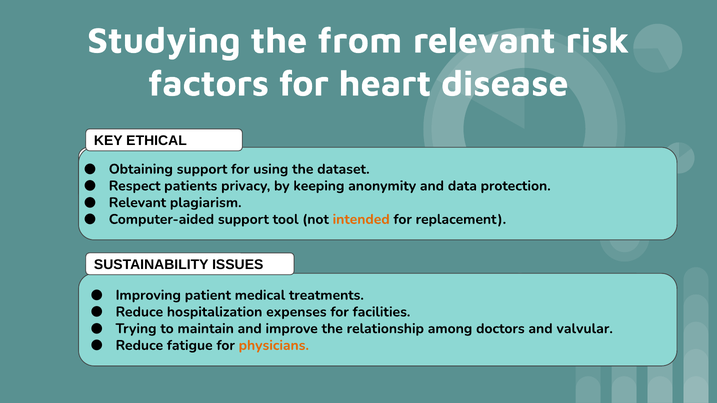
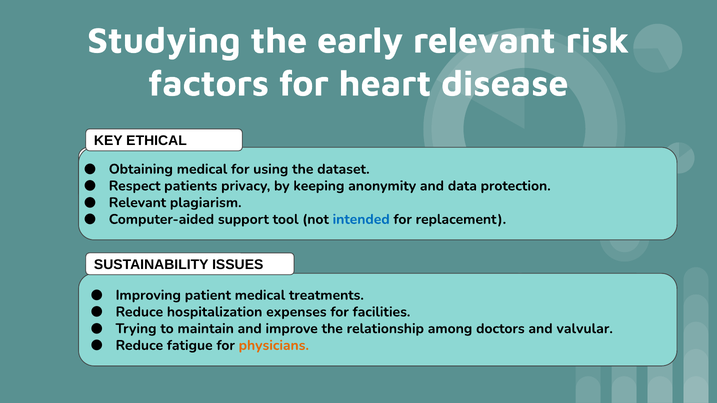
from: from -> early
Obtaining support: support -> medical
intended colour: orange -> blue
